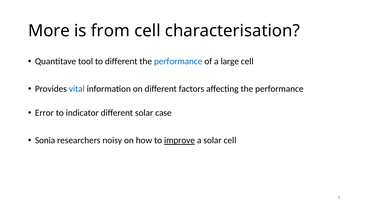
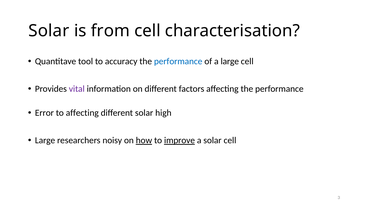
More at (49, 31): More -> Solar
to different: different -> accuracy
vital colour: blue -> purple
to indicator: indicator -> affecting
case: case -> high
Sonia at (45, 140): Sonia -> Large
how underline: none -> present
